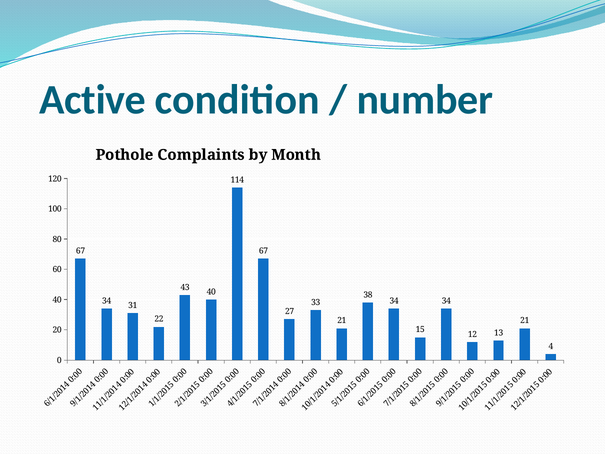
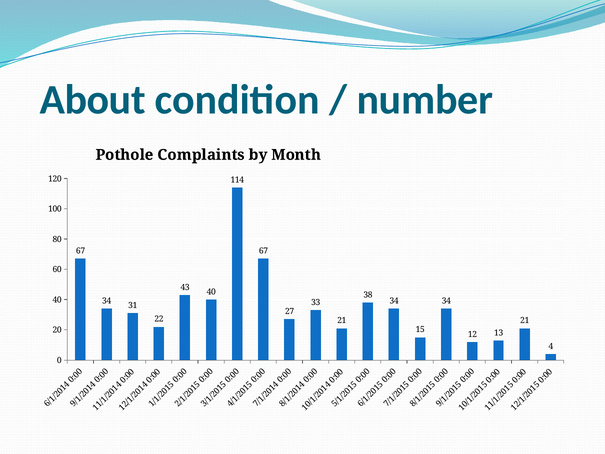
Active: Active -> About
